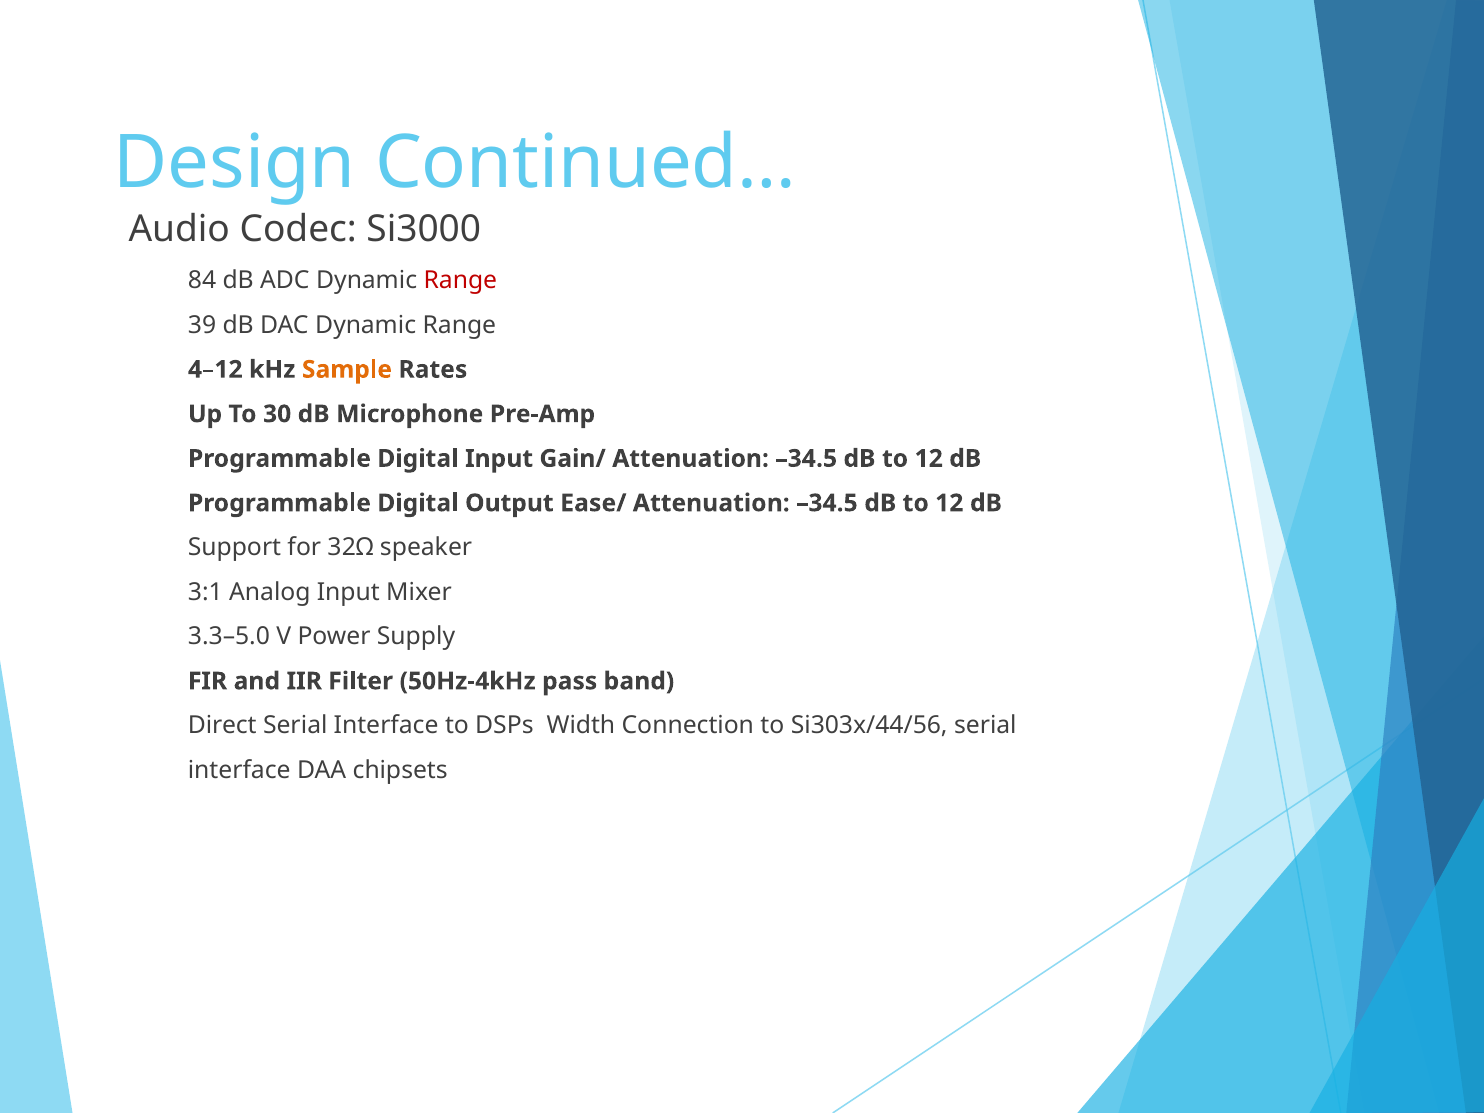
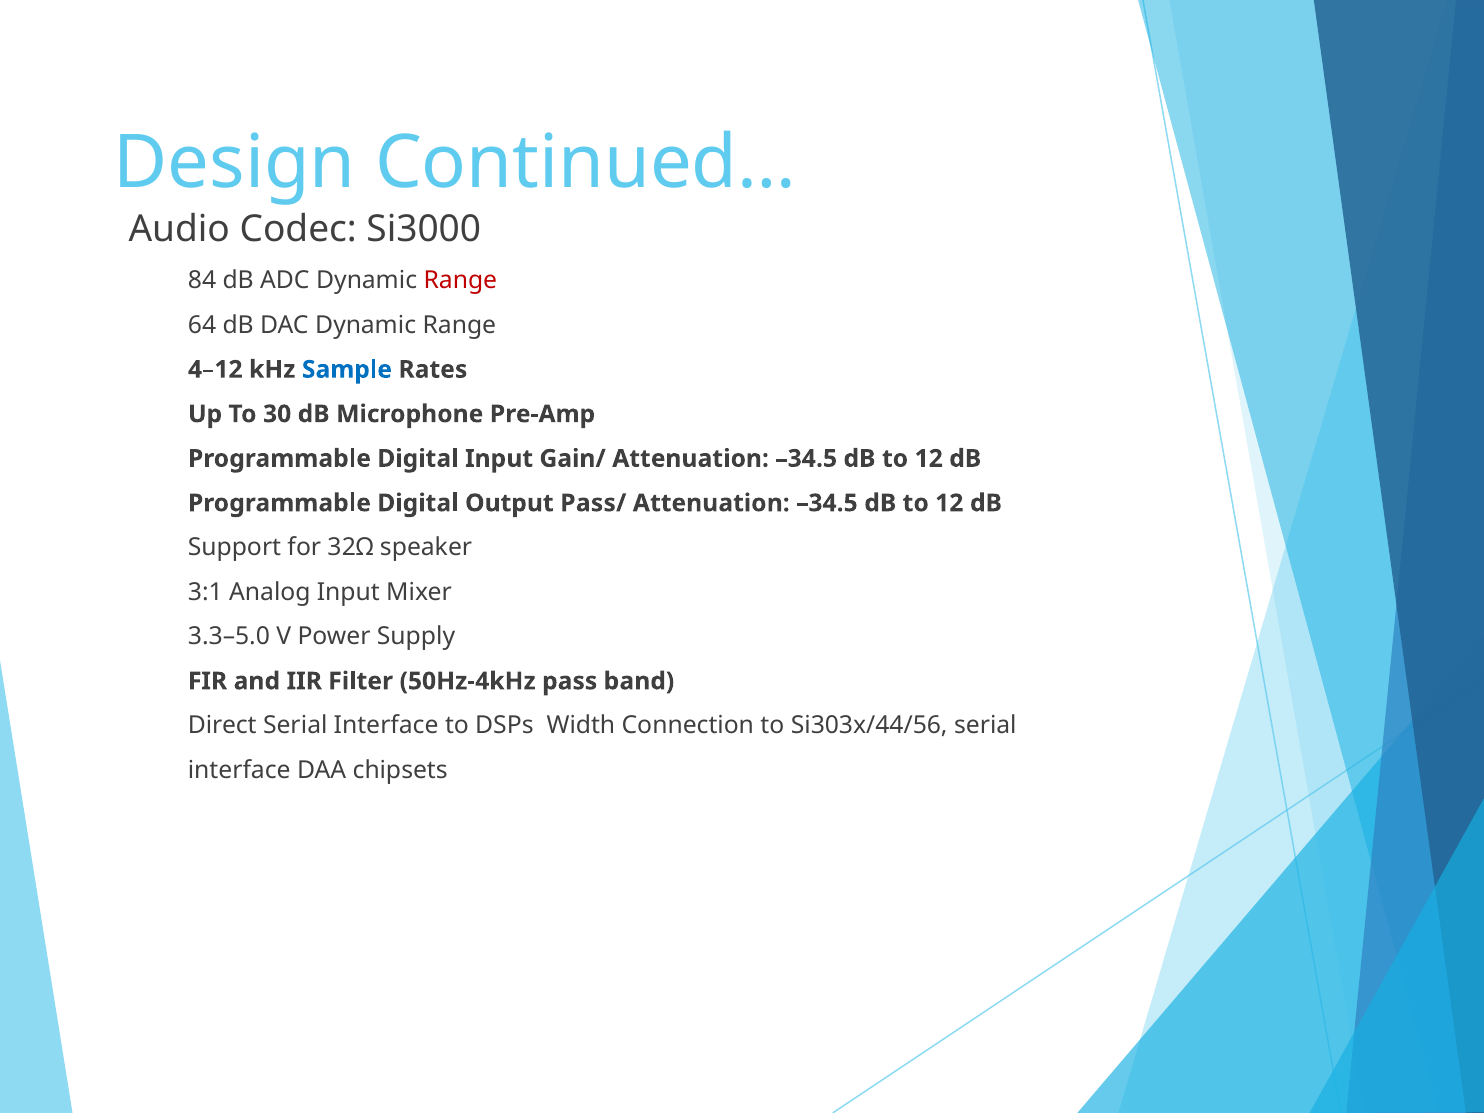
39: 39 -> 64
Sample colour: orange -> blue
Ease/: Ease/ -> Pass/
